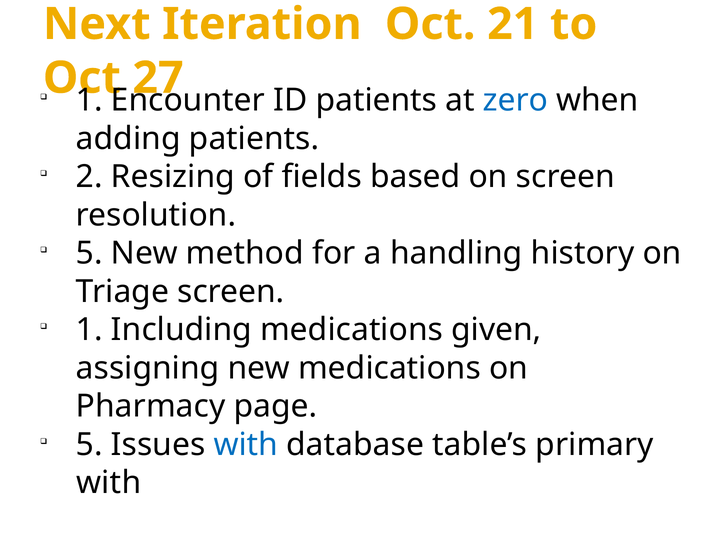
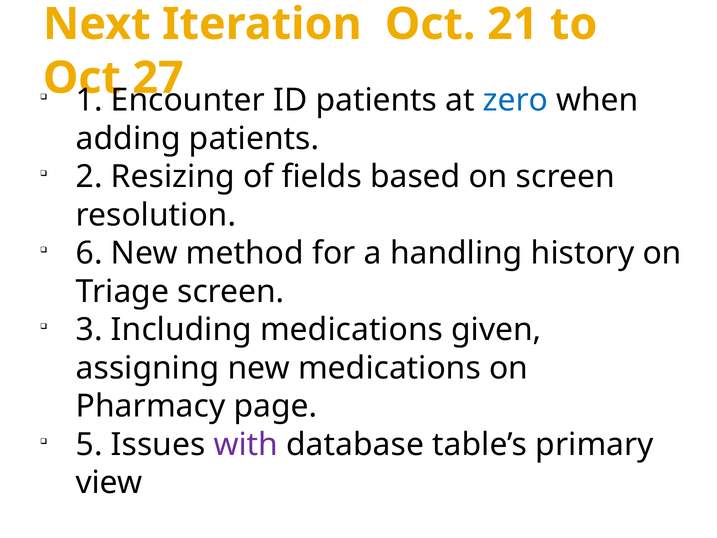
5 at (89, 253): 5 -> 6
1 at (89, 330): 1 -> 3
with at (246, 444) colour: blue -> purple
with at (109, 483): with -> view
